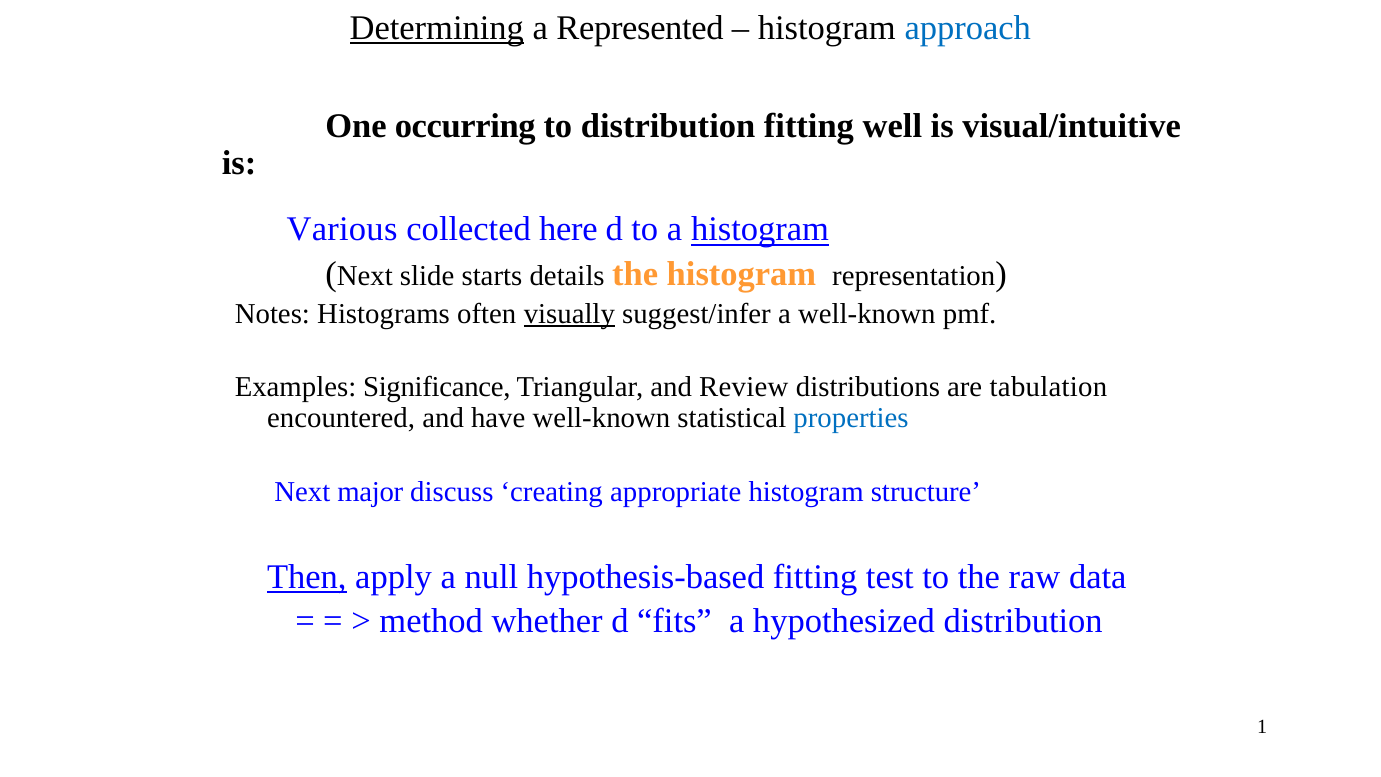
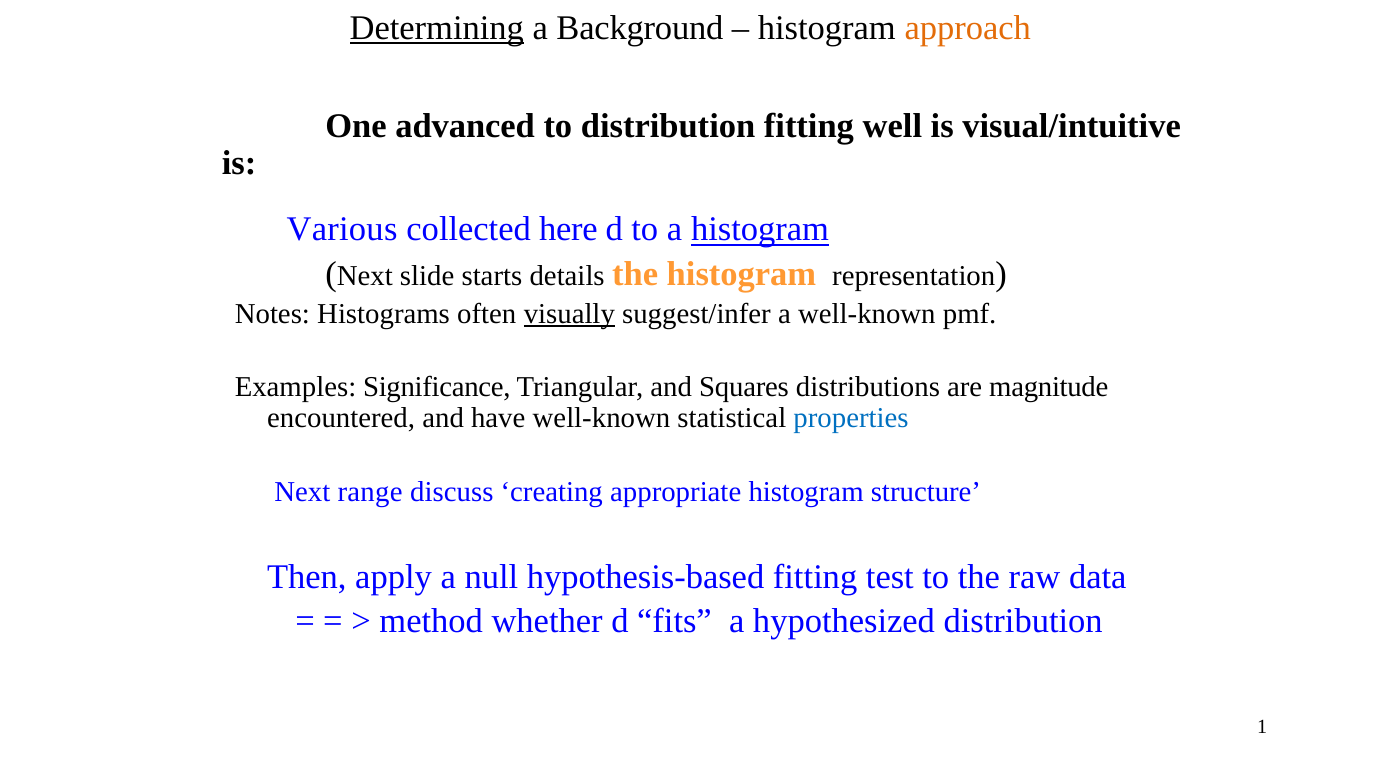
Represented: Represented -> Background
approach colour: blue -> orange
occurring: occurring -> advanced
Review: Review -> Squares
tabulation: tabulation -> magnitude
major: major -> range
Then underline: present -> none
